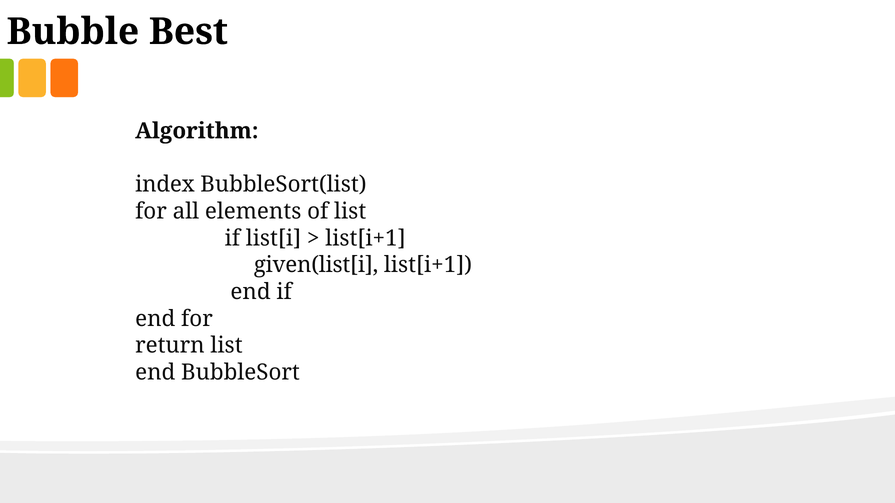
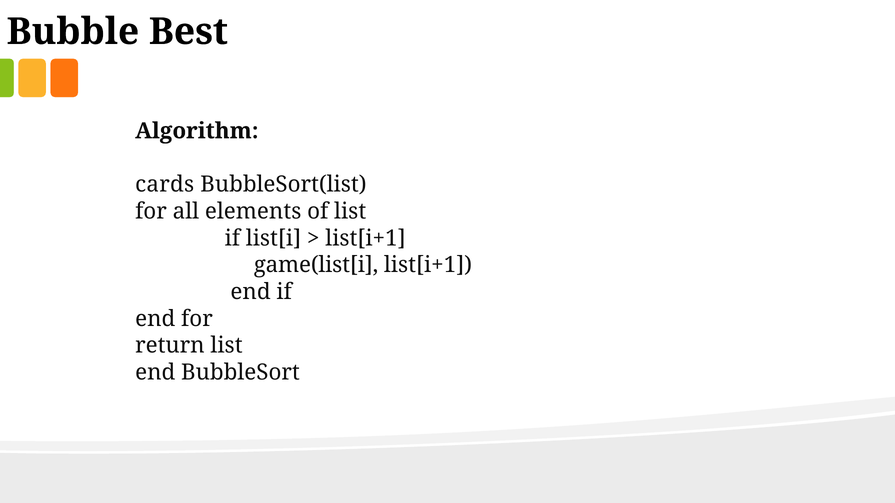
index: index -> cards
given(list[i: given(list[i -> game(list[i
